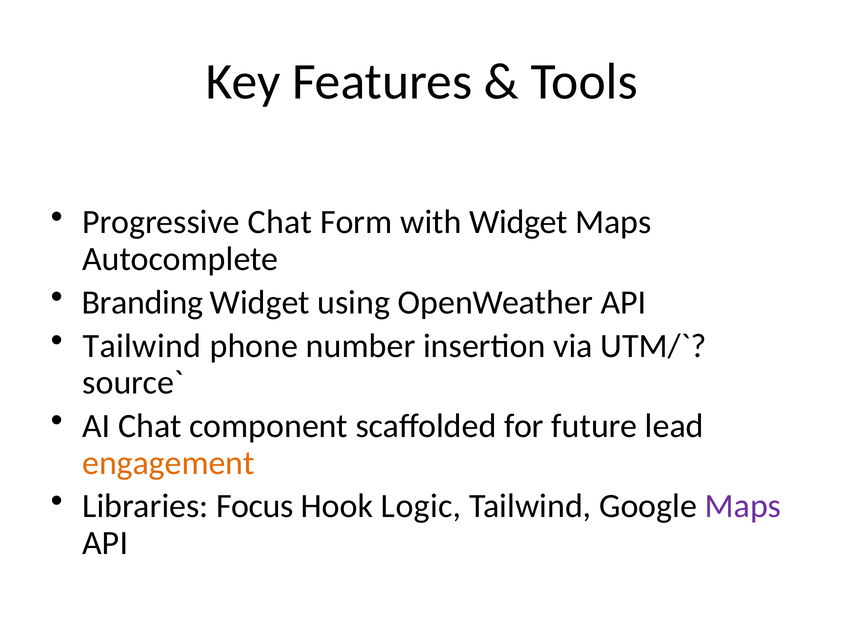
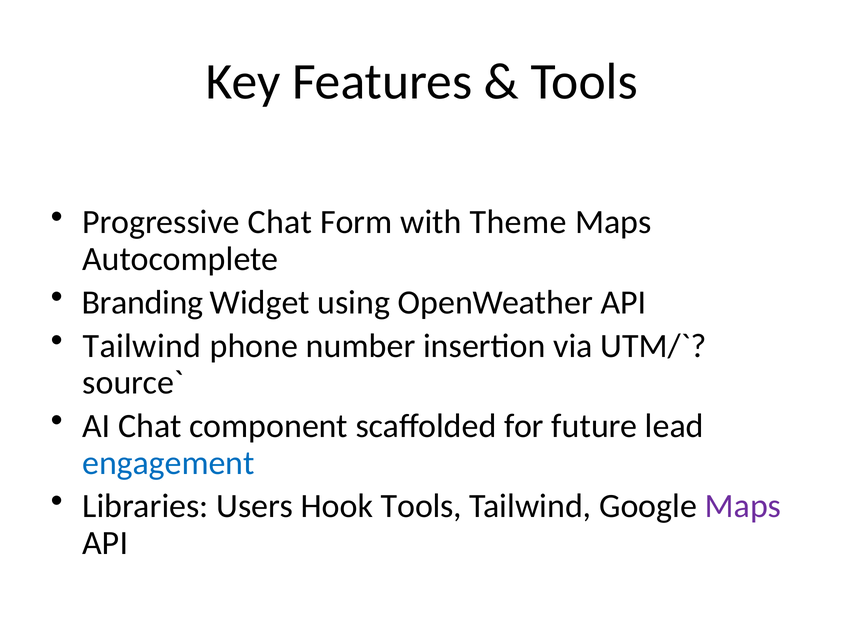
with Widget: Widget -> Theme
engagement colour: orange -> blue
Focus: Focus -> Users
Hook Logic: Logic -> Tools
